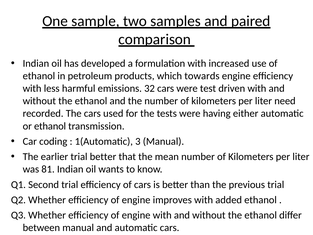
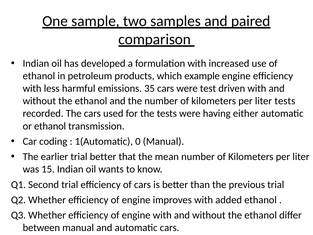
towards: towards -> example
32: 32 -> 35
liter need: need -> tests
3: 3 -> 0
81: 81 -> 15
